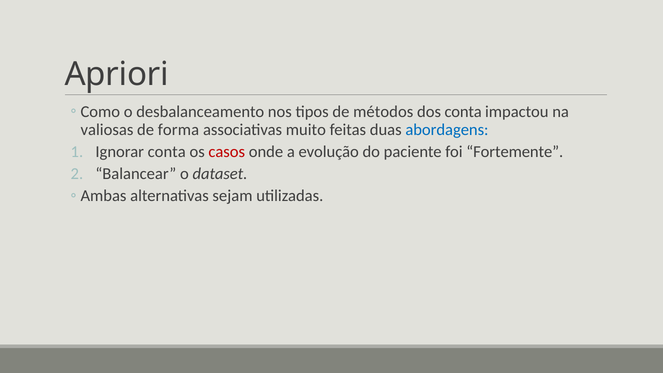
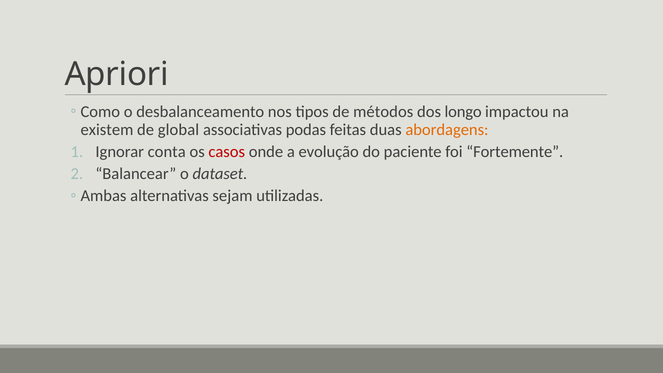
dos conta: conta -> longo
valiosas: valiosas -> existem
forma: forma -> global
muito: muito -> podas
abordagens colour: blue -> orange
